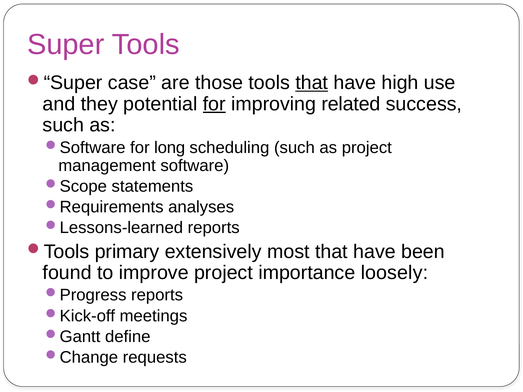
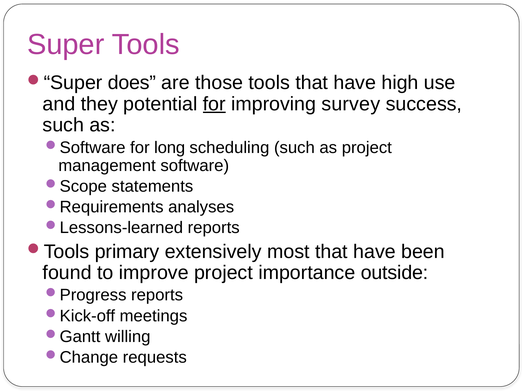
case: case -> does
that at (312, 83) underline: present -> none
related: related -> survey
loosely: loosely -> outside
define: define -> willing
